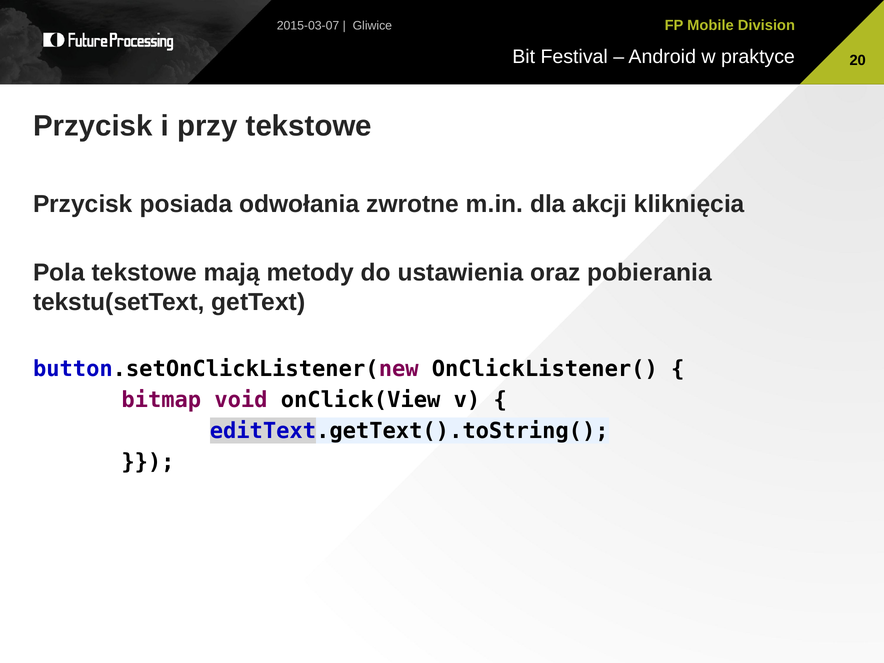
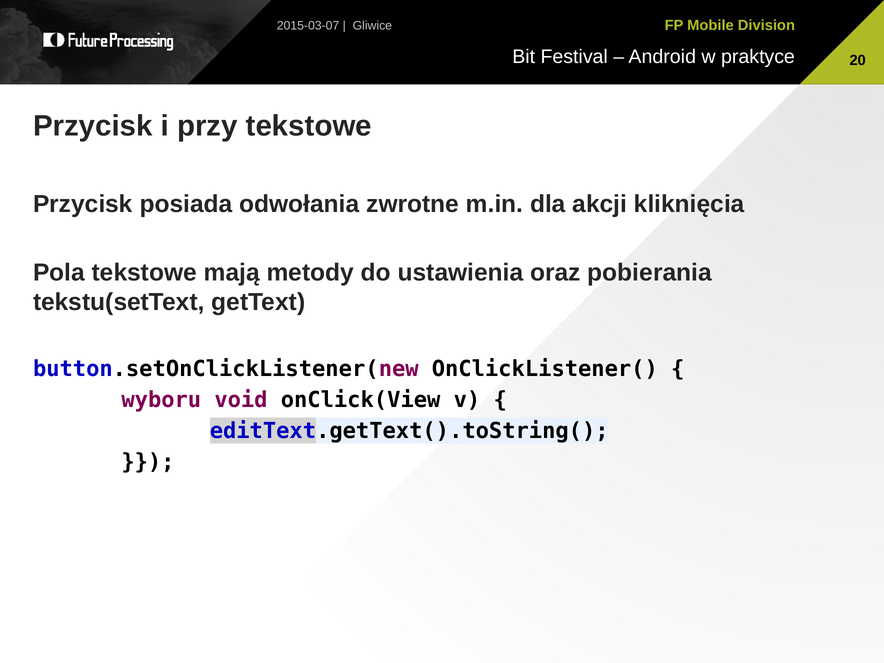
bitmap: bitmap -> wyboru
